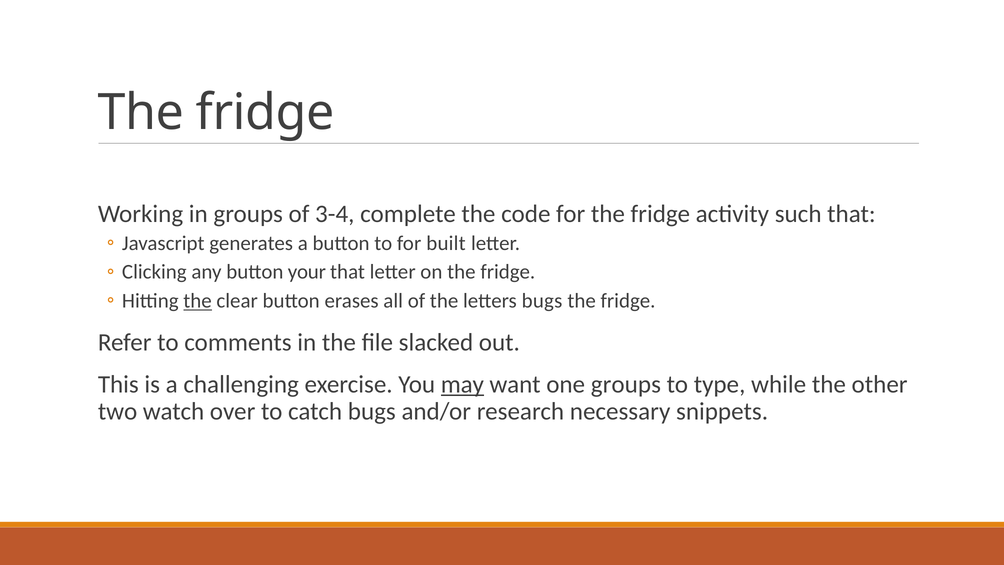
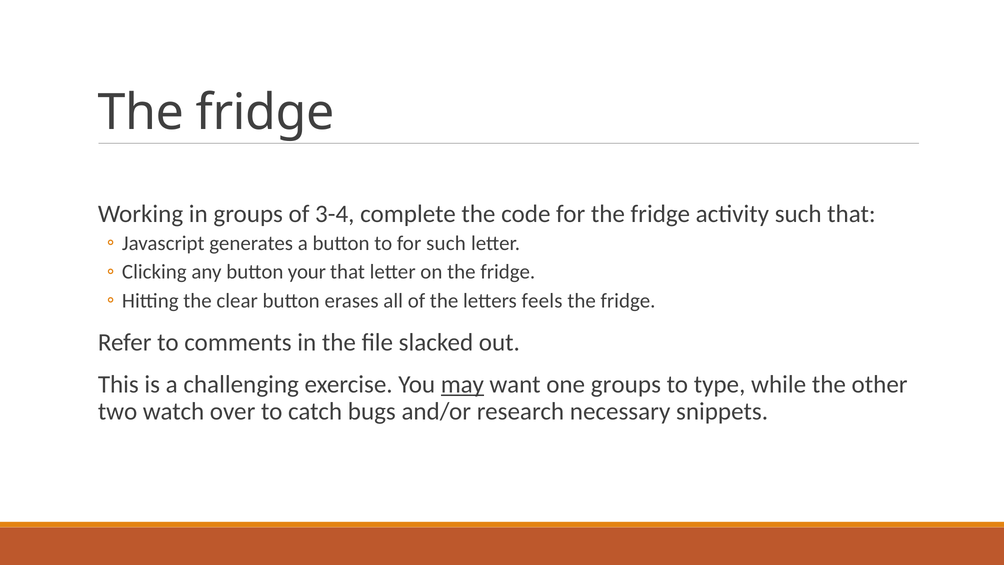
for built: built -> such
the at (198, 301) underline: present -> none
letters bugs: bugs -> feels
